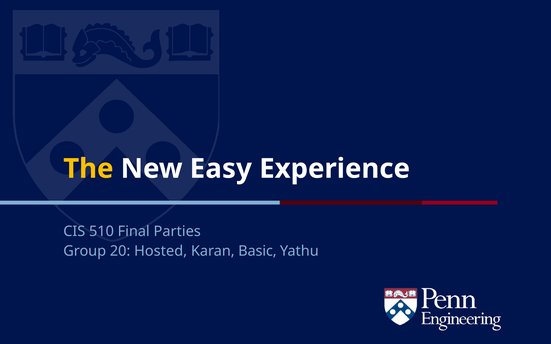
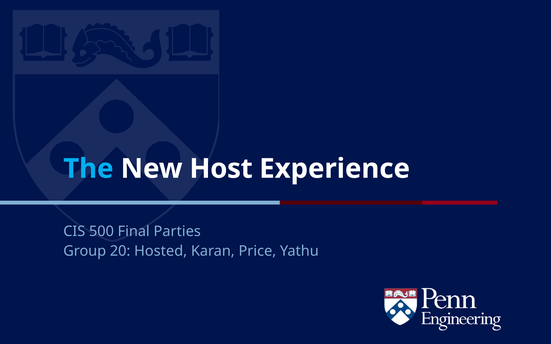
The colour: yellow -> light blue
Easy: Easy -> Host
510: 510 -> 500
Basic: Basic -> Price
